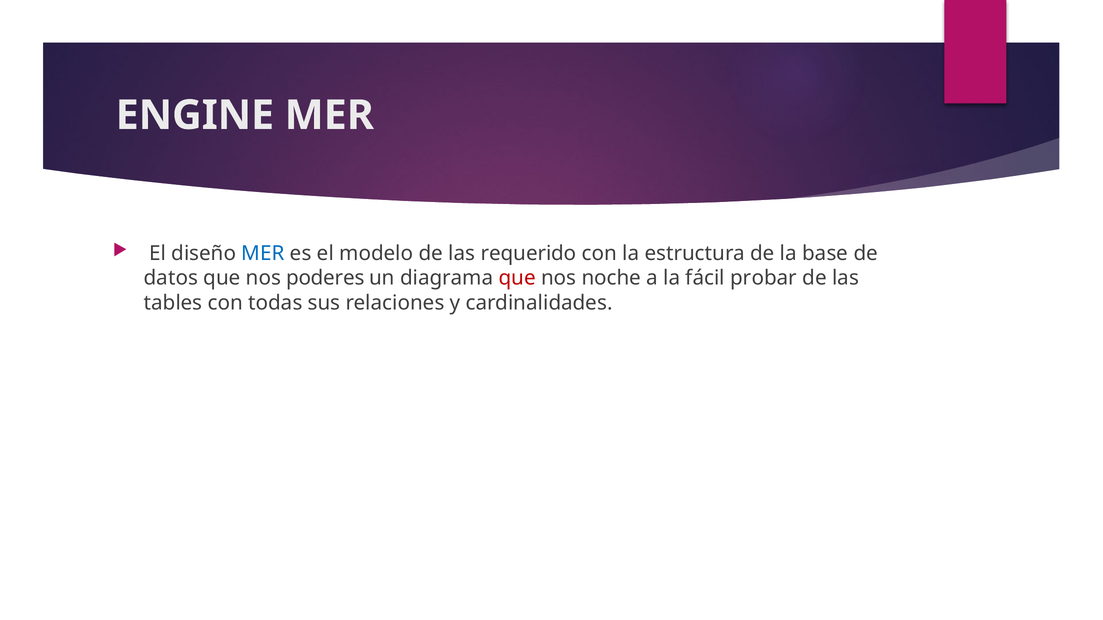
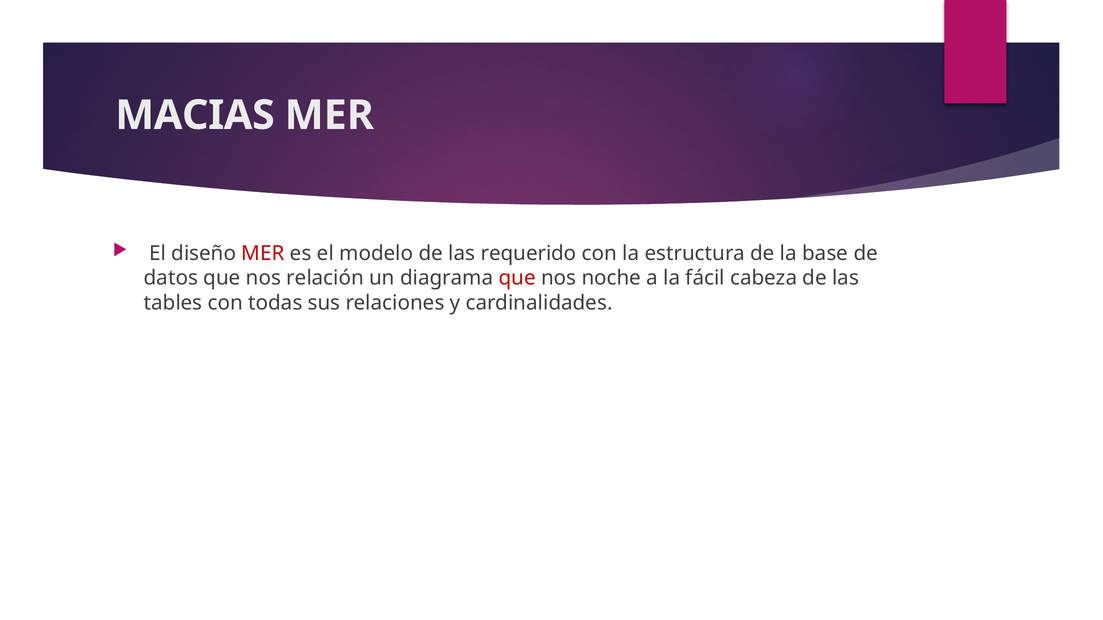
ENGINE: ENGINE -> MACIAS
MER at (263, 254) colour: blue -> red
poderes: poderes -> relación
probar: probar -> cabeza
